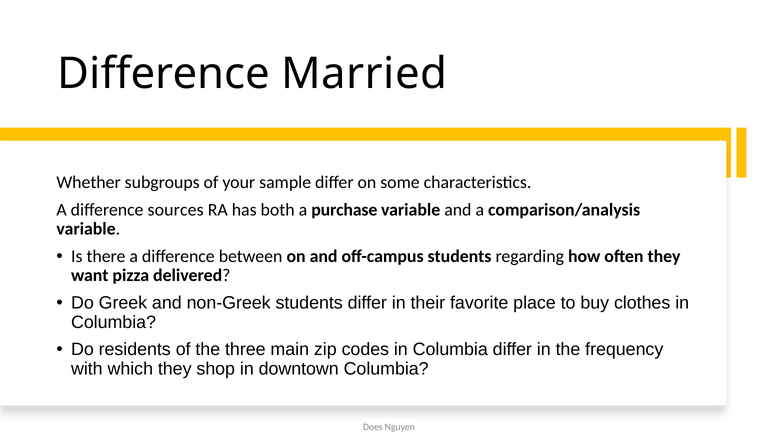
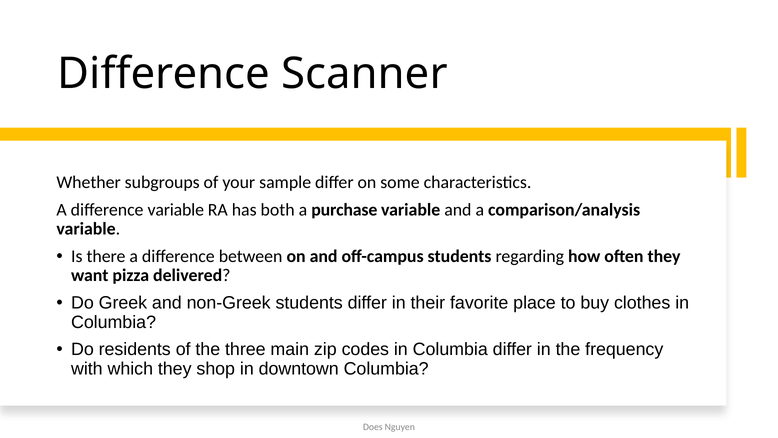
Married: Married -> Scanner
difference sources: sources -> variable
